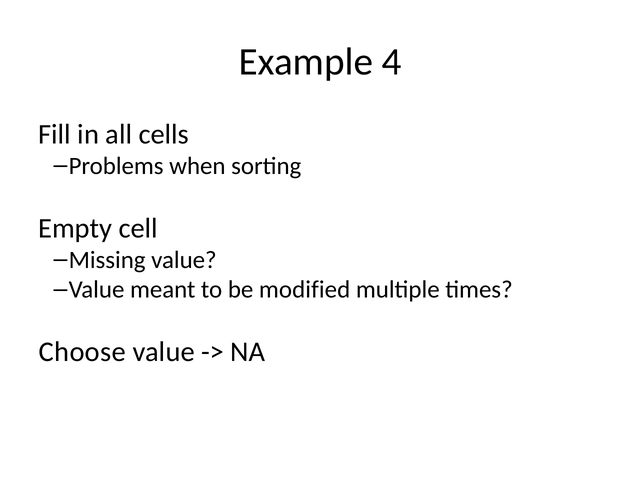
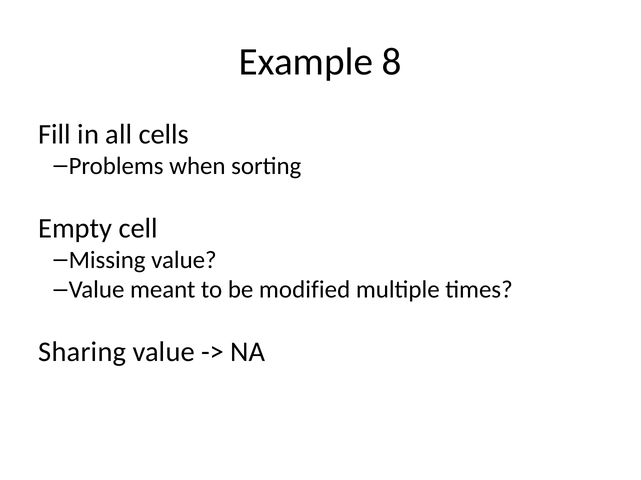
4: 4 -> 8
Choose: Choose -> Sharing
